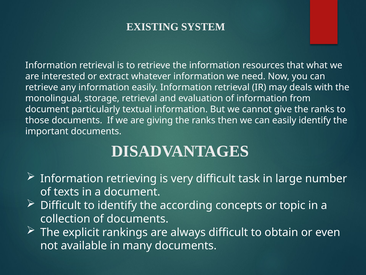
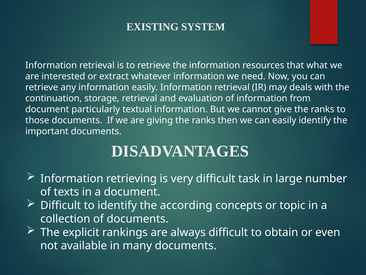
monolingual: monolingual -> continuation
